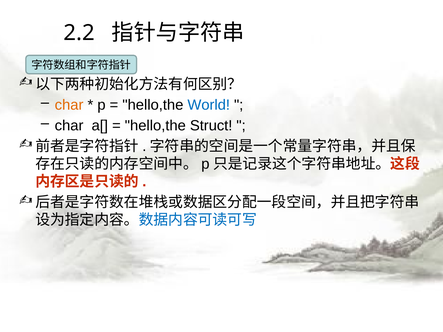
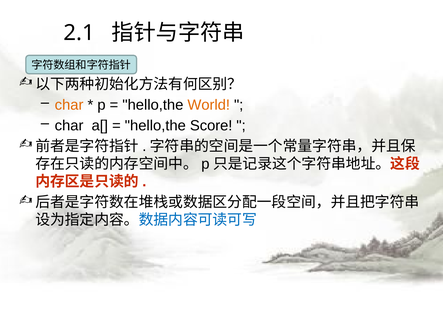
2.2: 2.2 -> 2.1
World colour: blue -> orange
Struct: Struct -> Score
